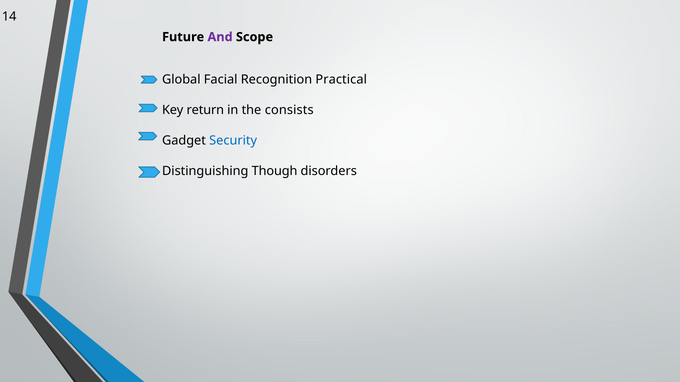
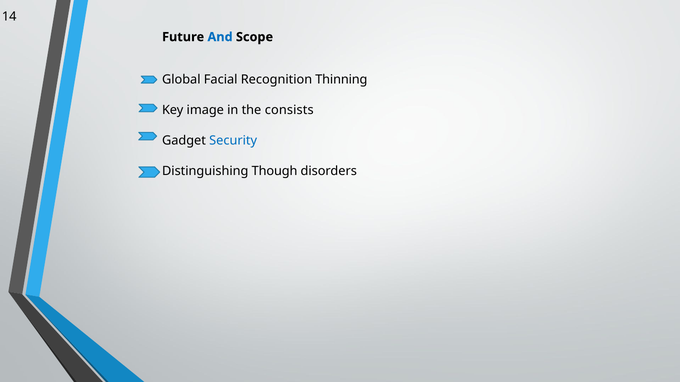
And colour: purple -> blue
Practical: Practical -> Thinning
return: return -> image
